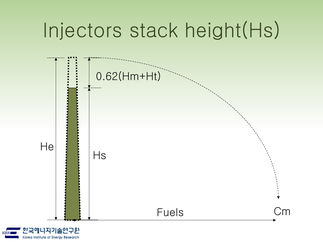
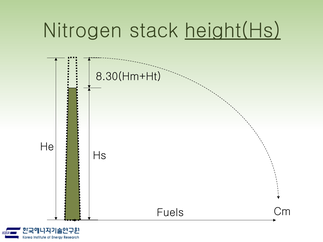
Injectors: Injectors -> Nitrogen
height(Hs underline: none -> present
0.62(Hm+Ht: 0.62(Hm+Ht -> 8.30(Hm+Ht
